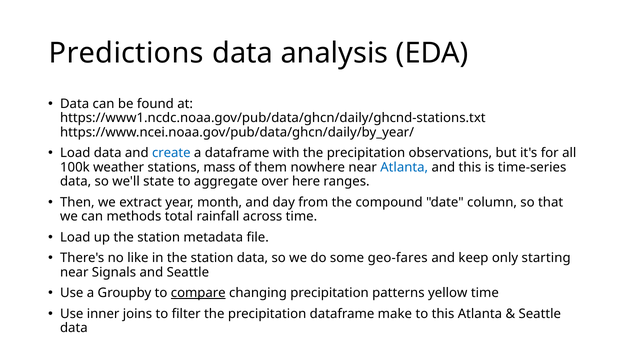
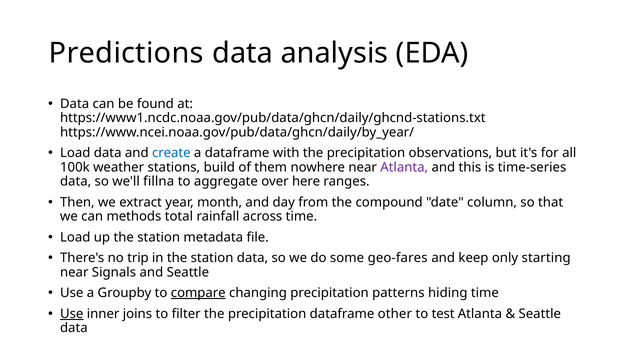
mass: mass -> build
Atlanta at (404, 168) colour: blue -> purple
state: state -> fillna
like: like -> trip
yellow: yellow -> hiding
Use at (72, 314) underline: none -> present
make: make -> other
to this: this -> test
